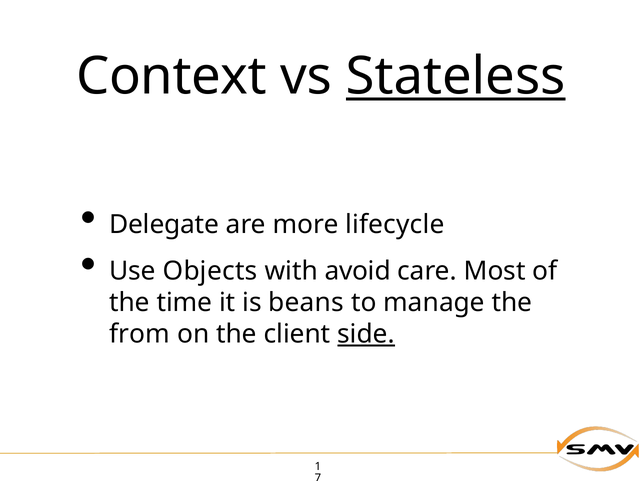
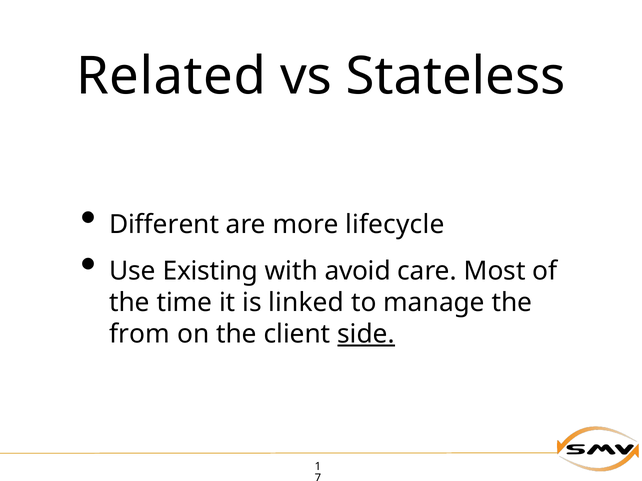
Context: Context -> Related
Stateless underline: present -> none
Delegate: Delegate -> Different
Objects: Objects -> Existing
beans: beans -> linked
